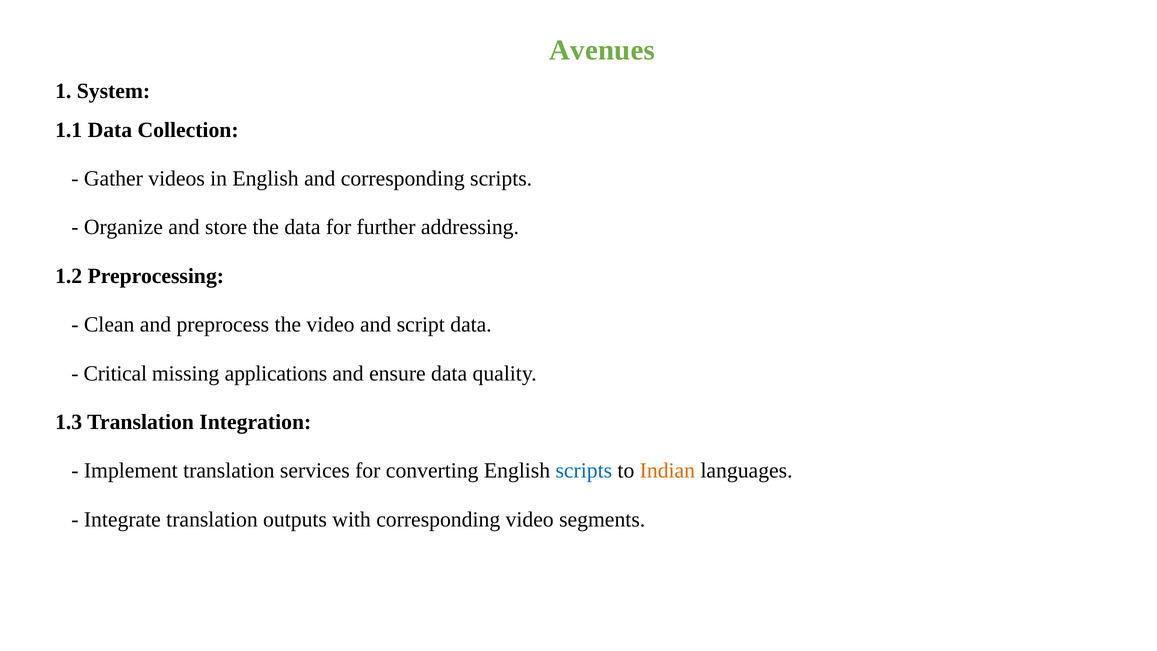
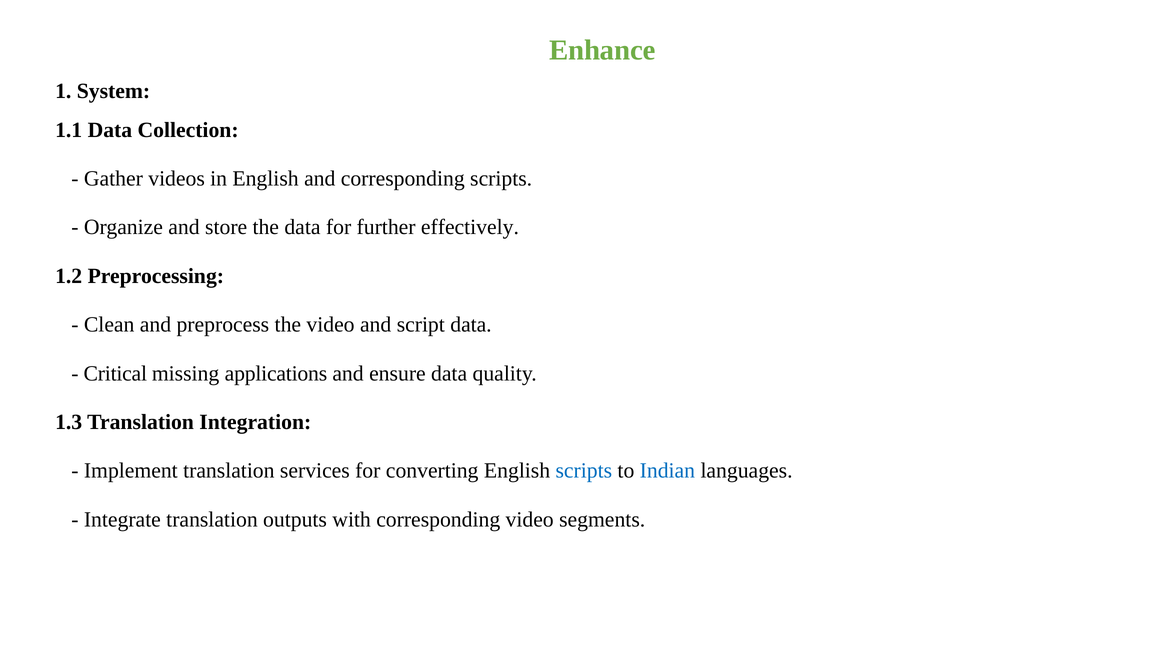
Avenues: Avenues -> Enhance
addressing: addressing -> effectively
Indian colour: orange -> blue
